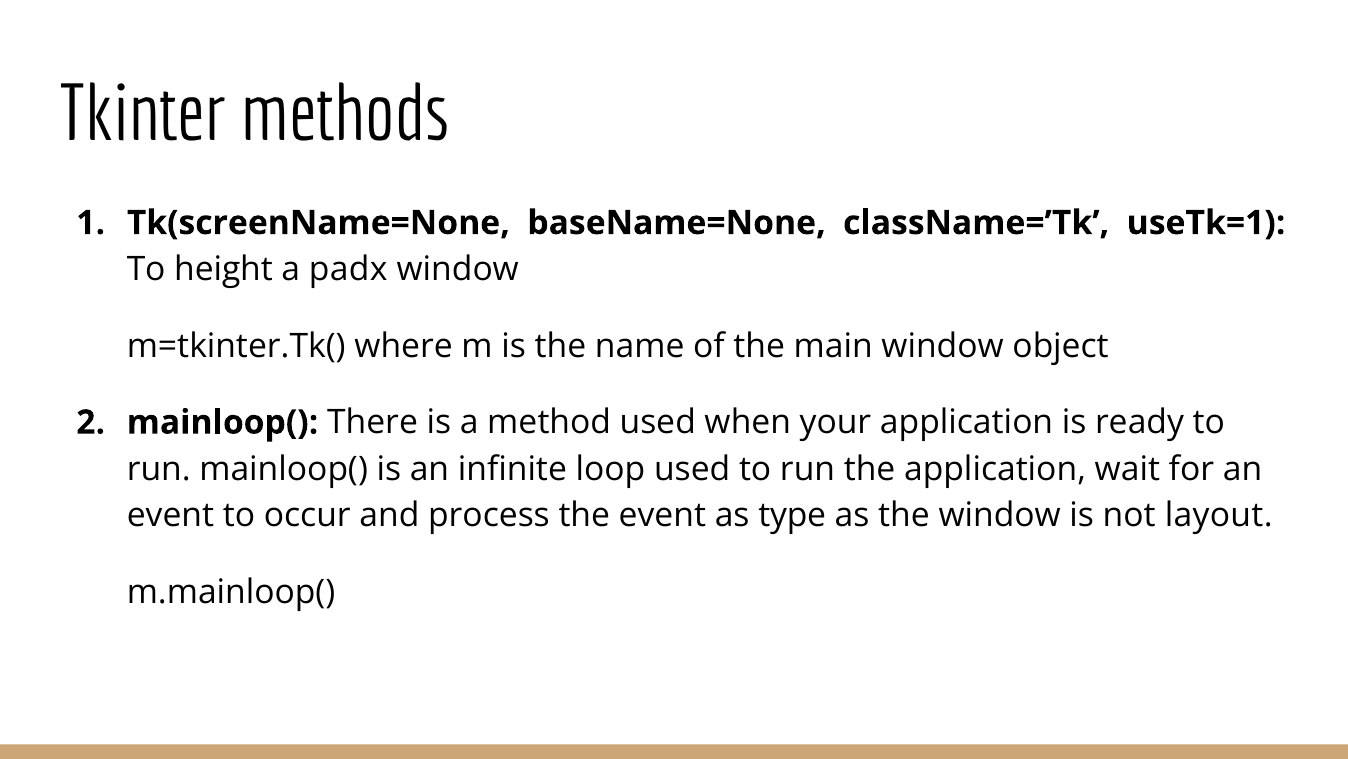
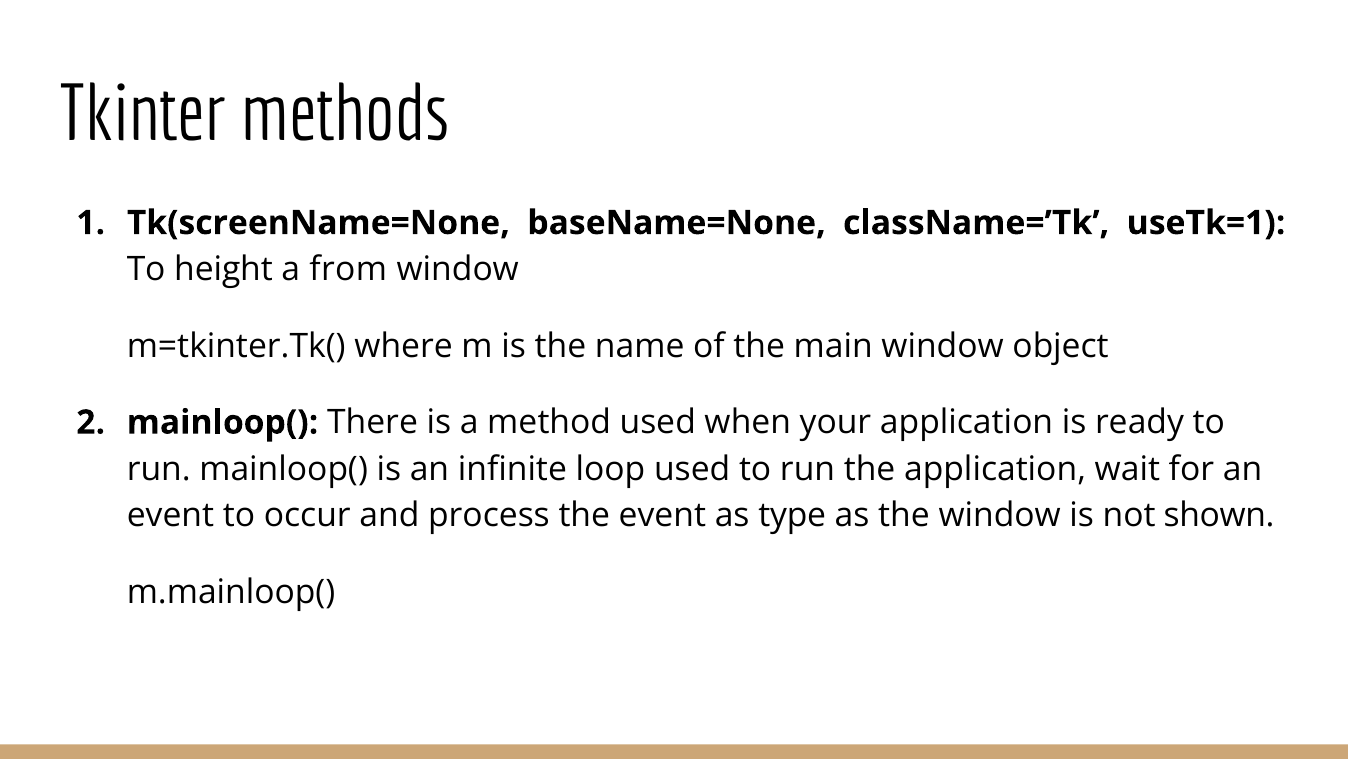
padx: padx -> from
layout: layout -> shown
